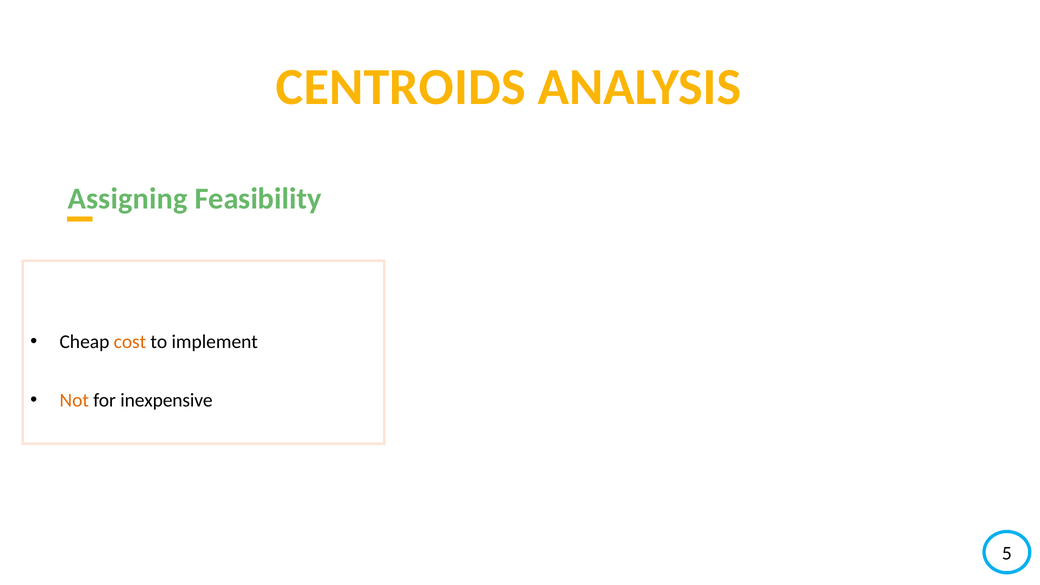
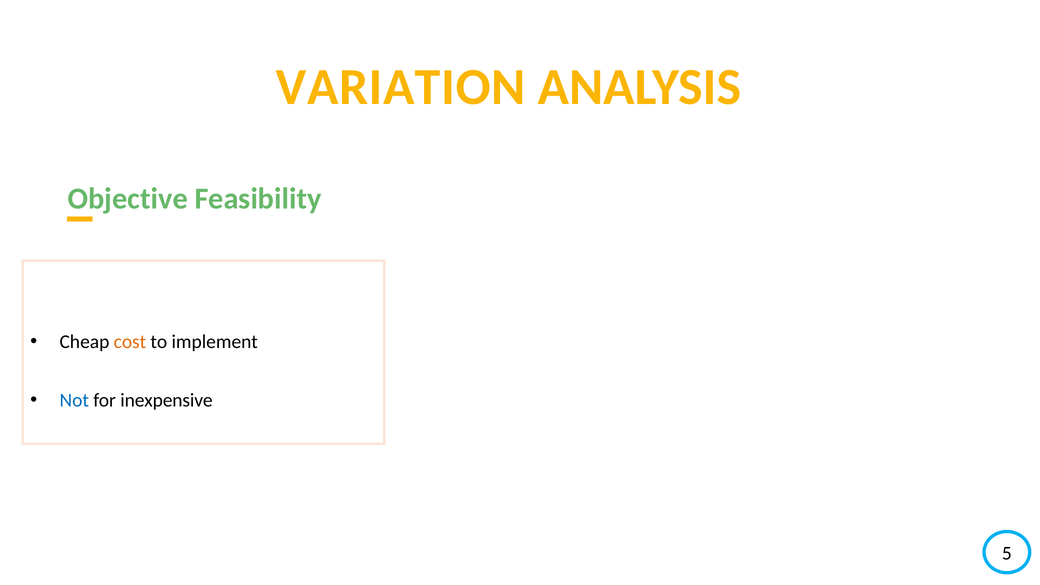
CENTROIDS: CENTROIDS -> VARIATION
Assigning: Assigning -> Objective
Not colour: orange -> blue
